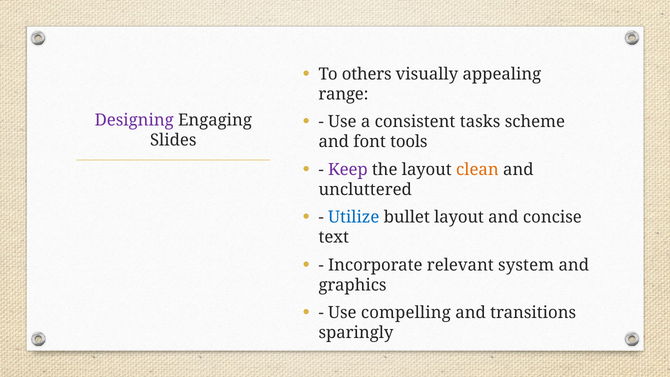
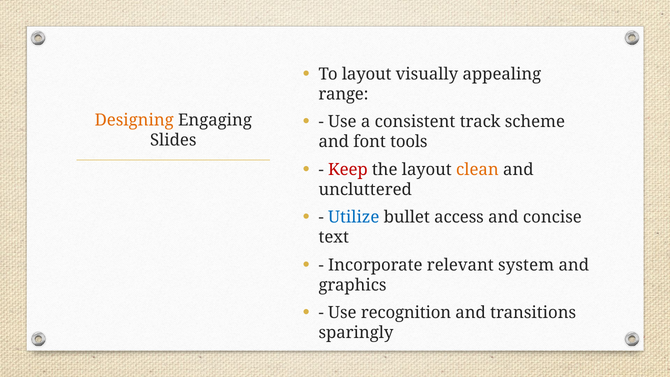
To others: others -> layout
tasks: tasks -> track
Designing colour: purple -> orange
Keep colour: purple -> red
bullet layout: layout -> access
compelling: compelling -> recognition
